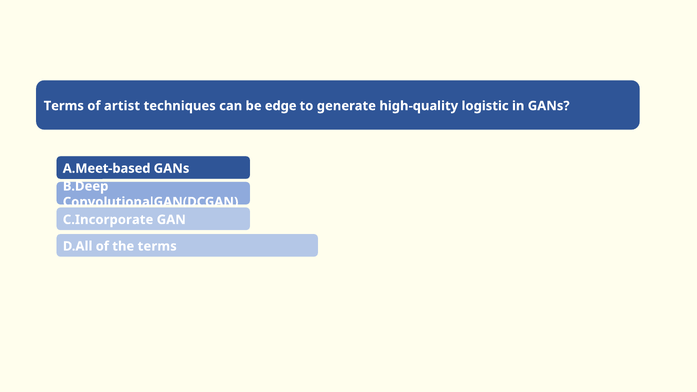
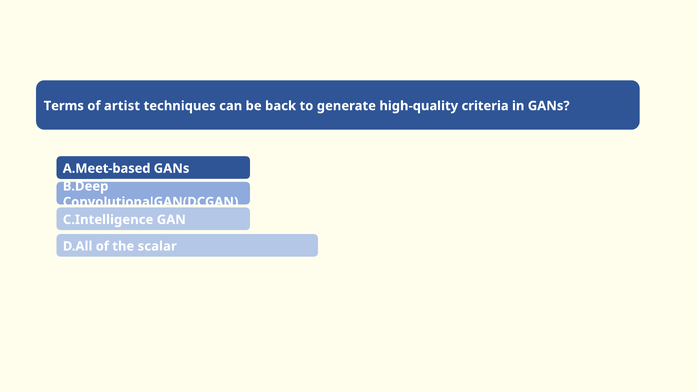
edge: edge -> back
logistic: logistic -> criteria
C.Incorporate: C.Incorporate -> C.Intelligence
the terms: terms -> scalar
